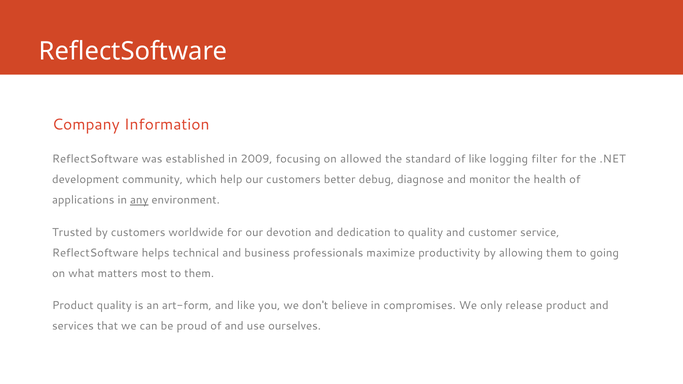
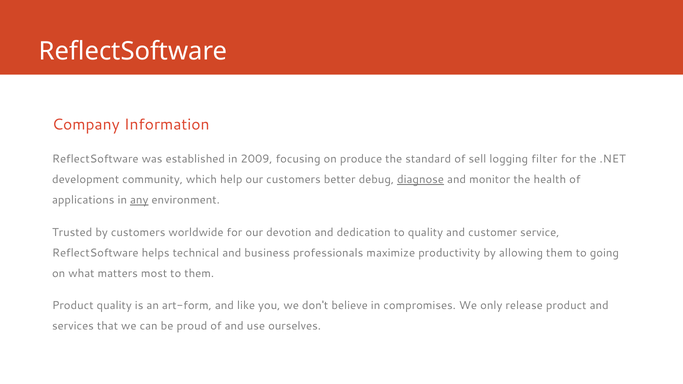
allowed: allowed -> produce
of like: like -> sell
diagnose underline: none -> present
